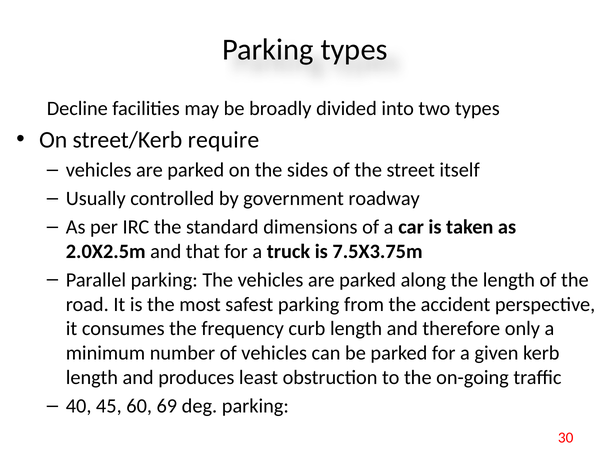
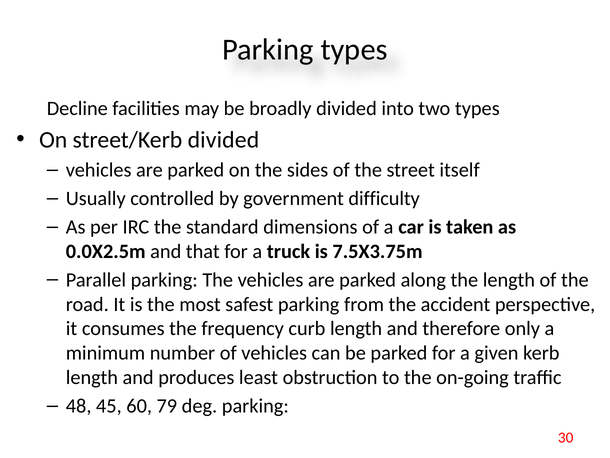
street/Kerb require: require -> divided
roadway: roadway -> difficulty
2.0X2.5m: 2.0X2.5m -> 0.0X2.5m
40: 40 -> 48
69: 69 -> 79
